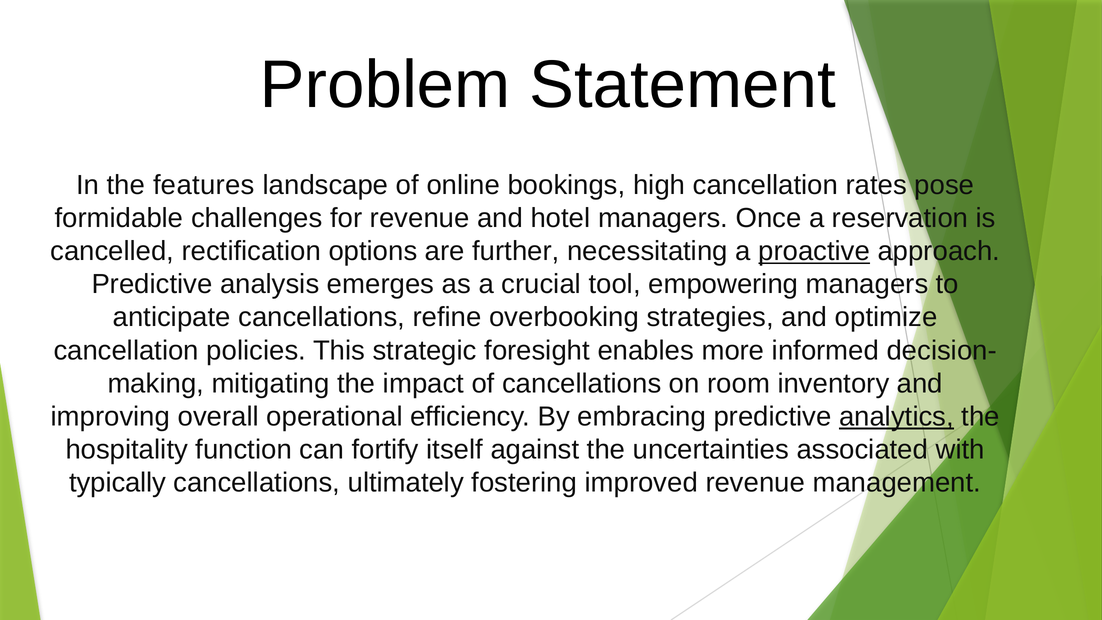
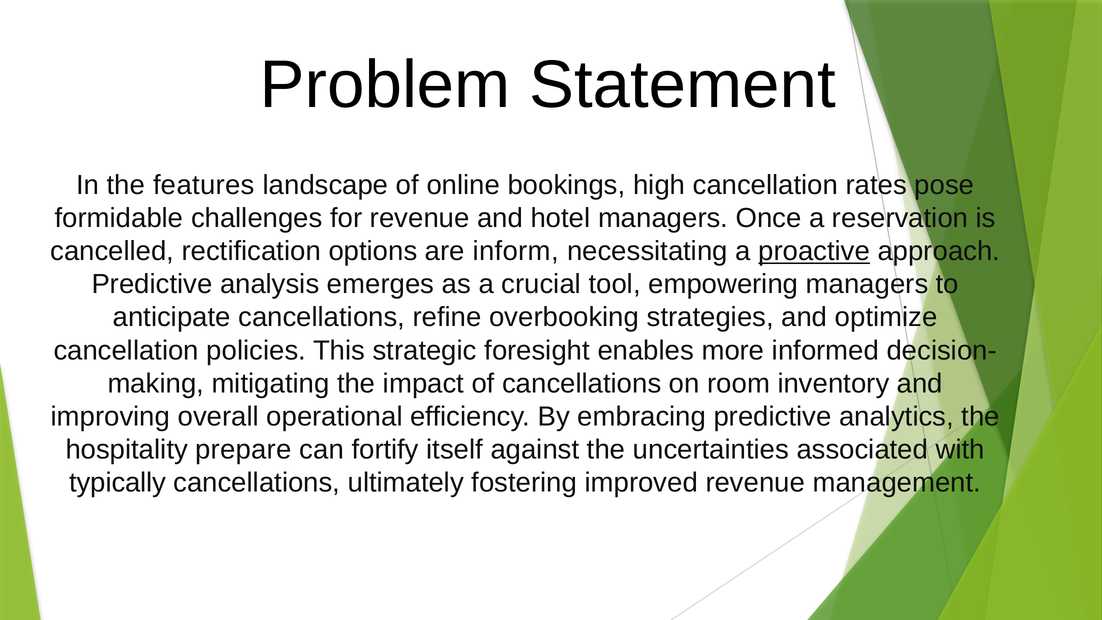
further: further -> inform
analytics underline: present -> none
function: function -> prepare
